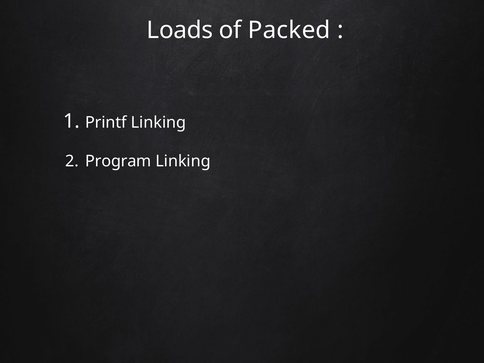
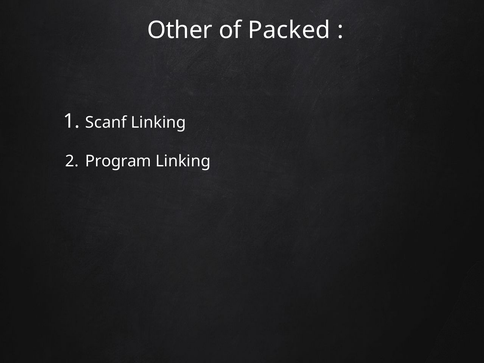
Loads: Loads -> Other
Printf: Printf -> Scanf
